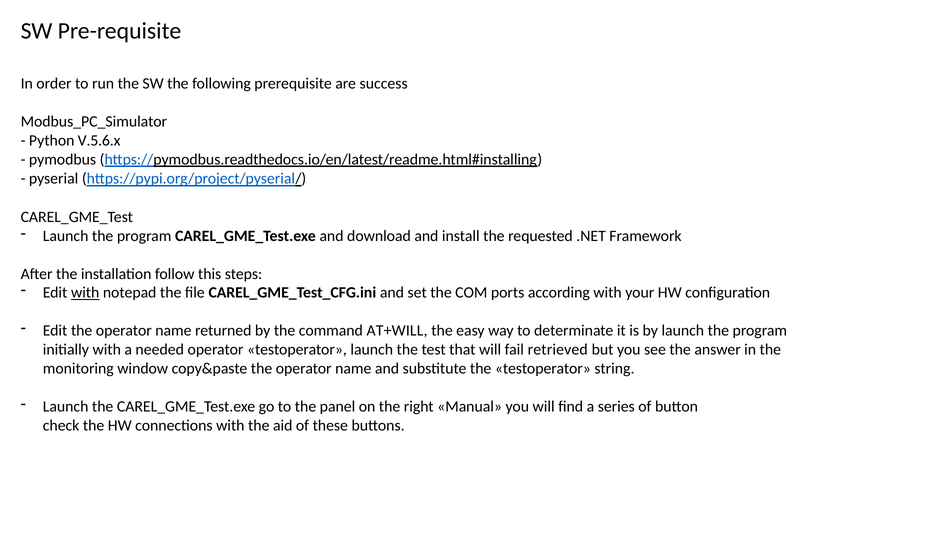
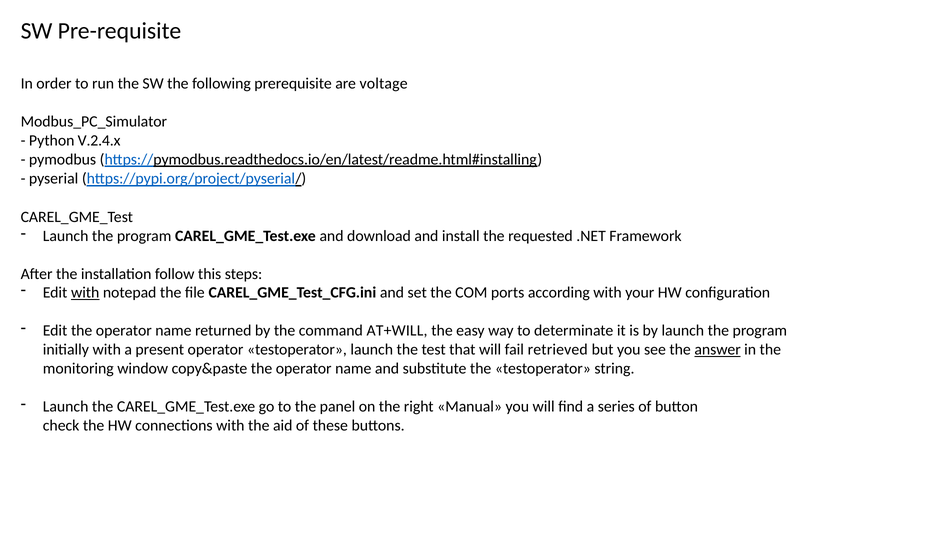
success: success -> voltage
V.5.6.x: V.5.6.x -> V.2.4.x
needed: needed -> present
answer underline: none -> present
